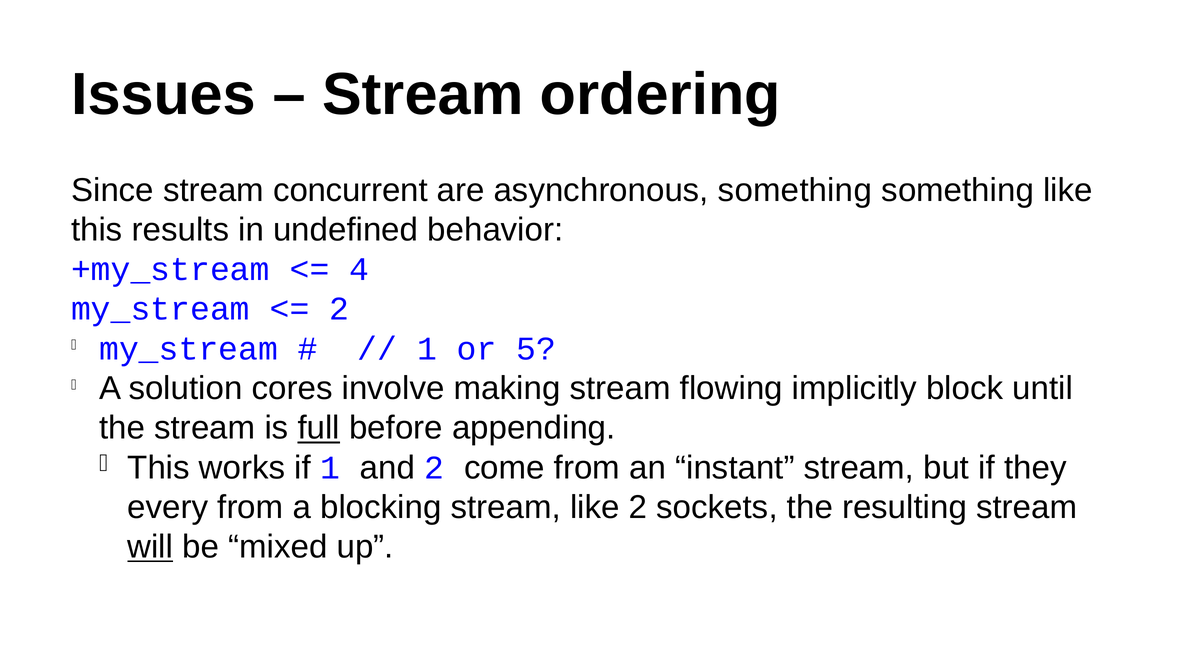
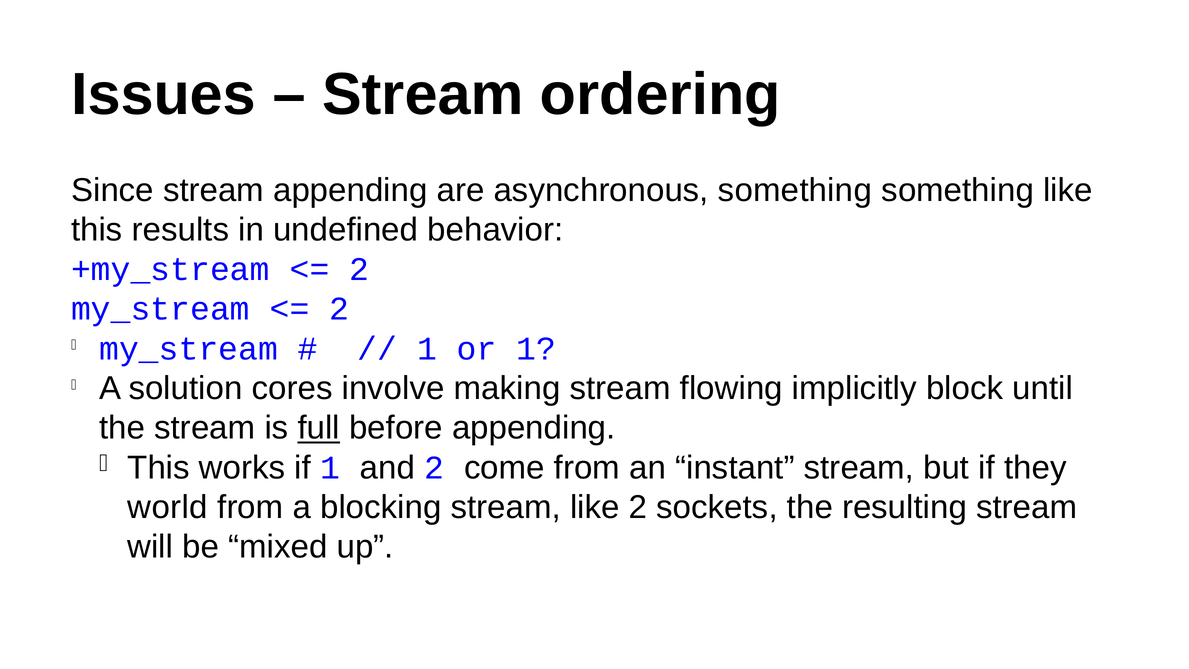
stream concurrent: concurrent -> appending
4 at (359, 269): 4 -> 2
or 5: 5 -> 1
every: every -> world
will underline: present -> none
